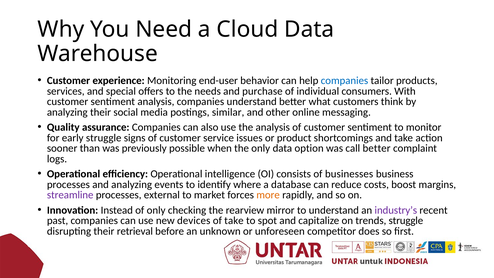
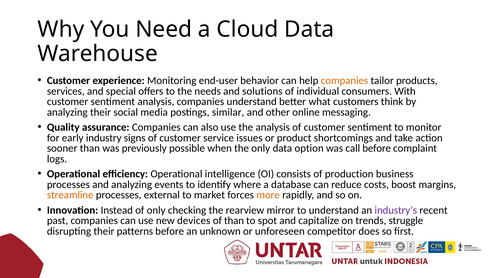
companies at (344, 81) colour: blue -> orange
purchase: purchase -> solutions
early struggle: struggle -> industry
call better: better -> before
businesses: businesses -> production
streamline colour: purple -> orange
of take: take -> than
retrieval: retrieval -> patterns
